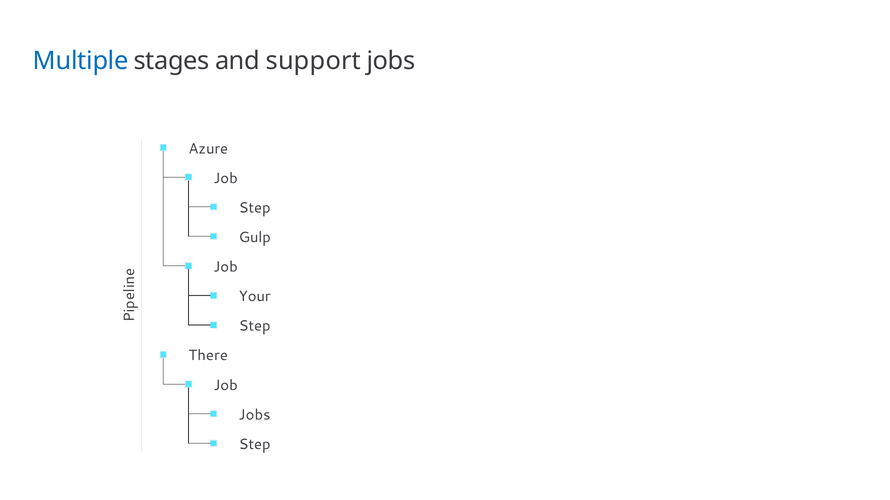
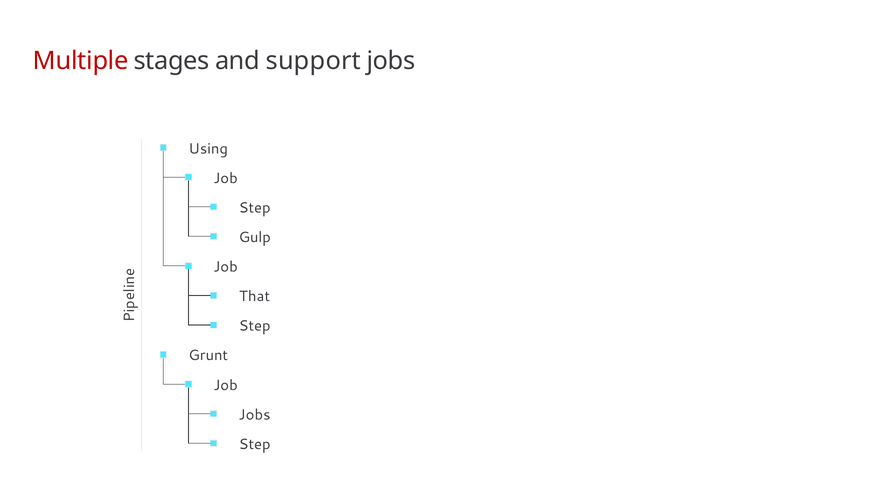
Multiple colour: blue -> red
Azure: Azure -> Using
Your: Your -> That
There: There -> Grunt
